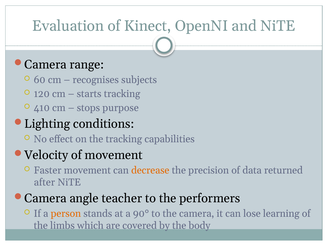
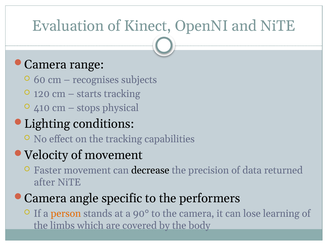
purpose: purpose -> physical
decrease colour: orange -> black
teacher: teacher -> specific
